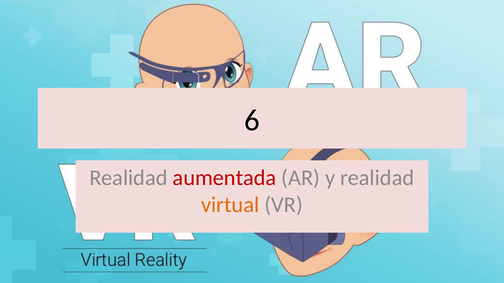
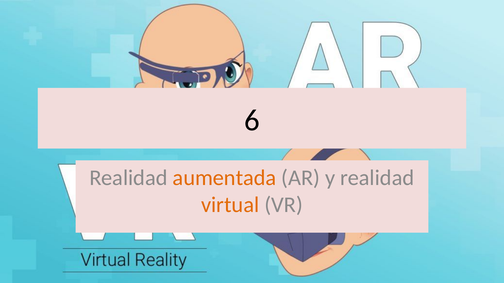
aumentada colour: red -> orange
